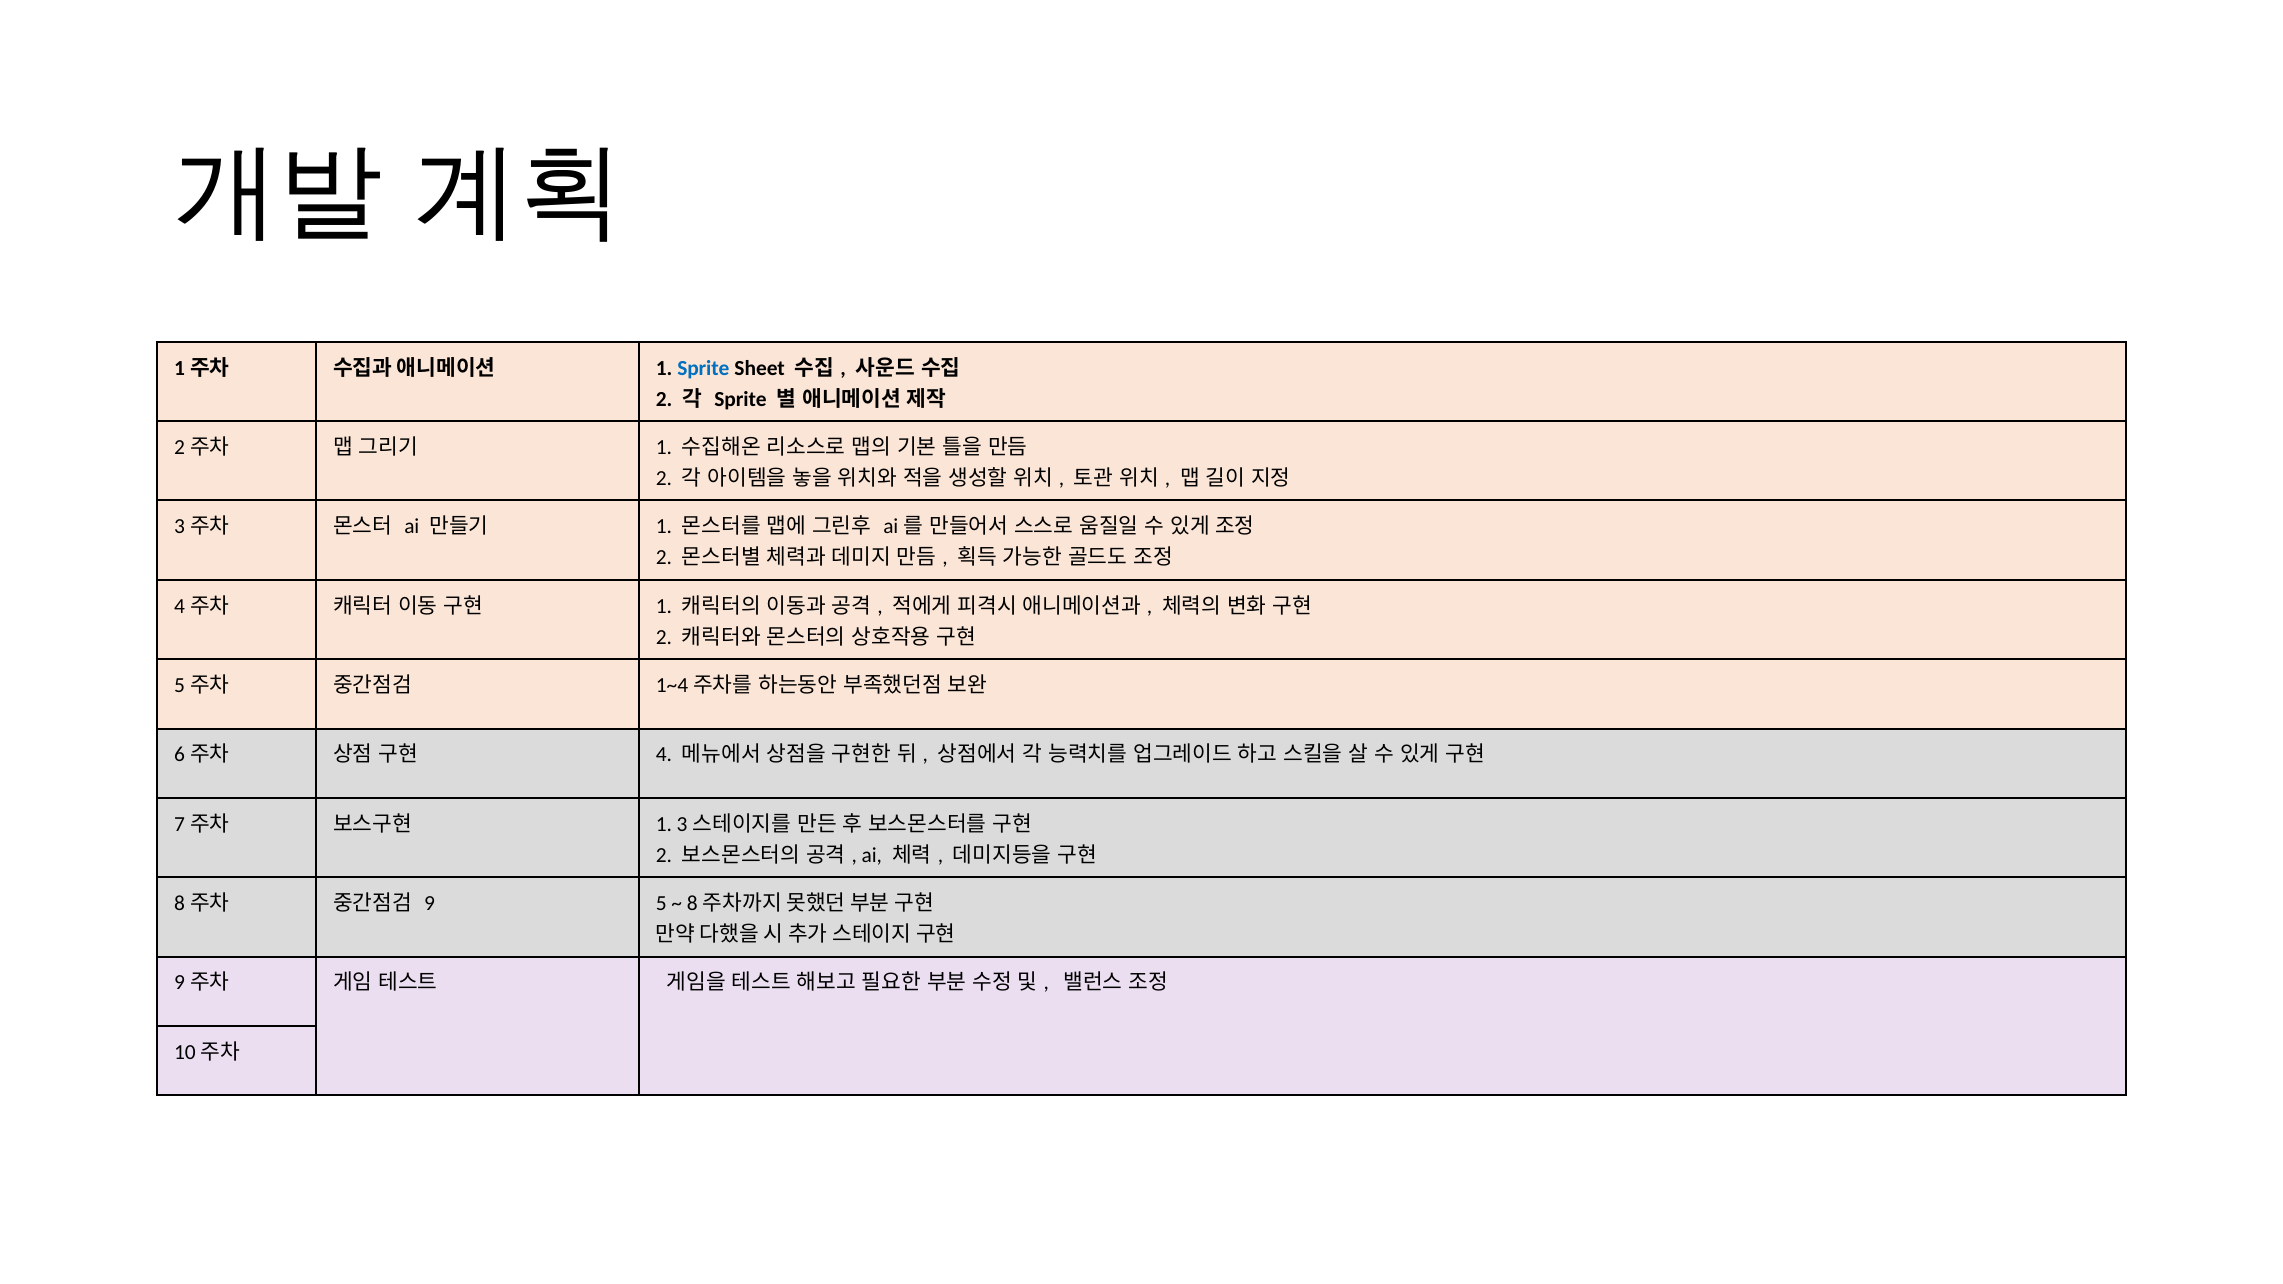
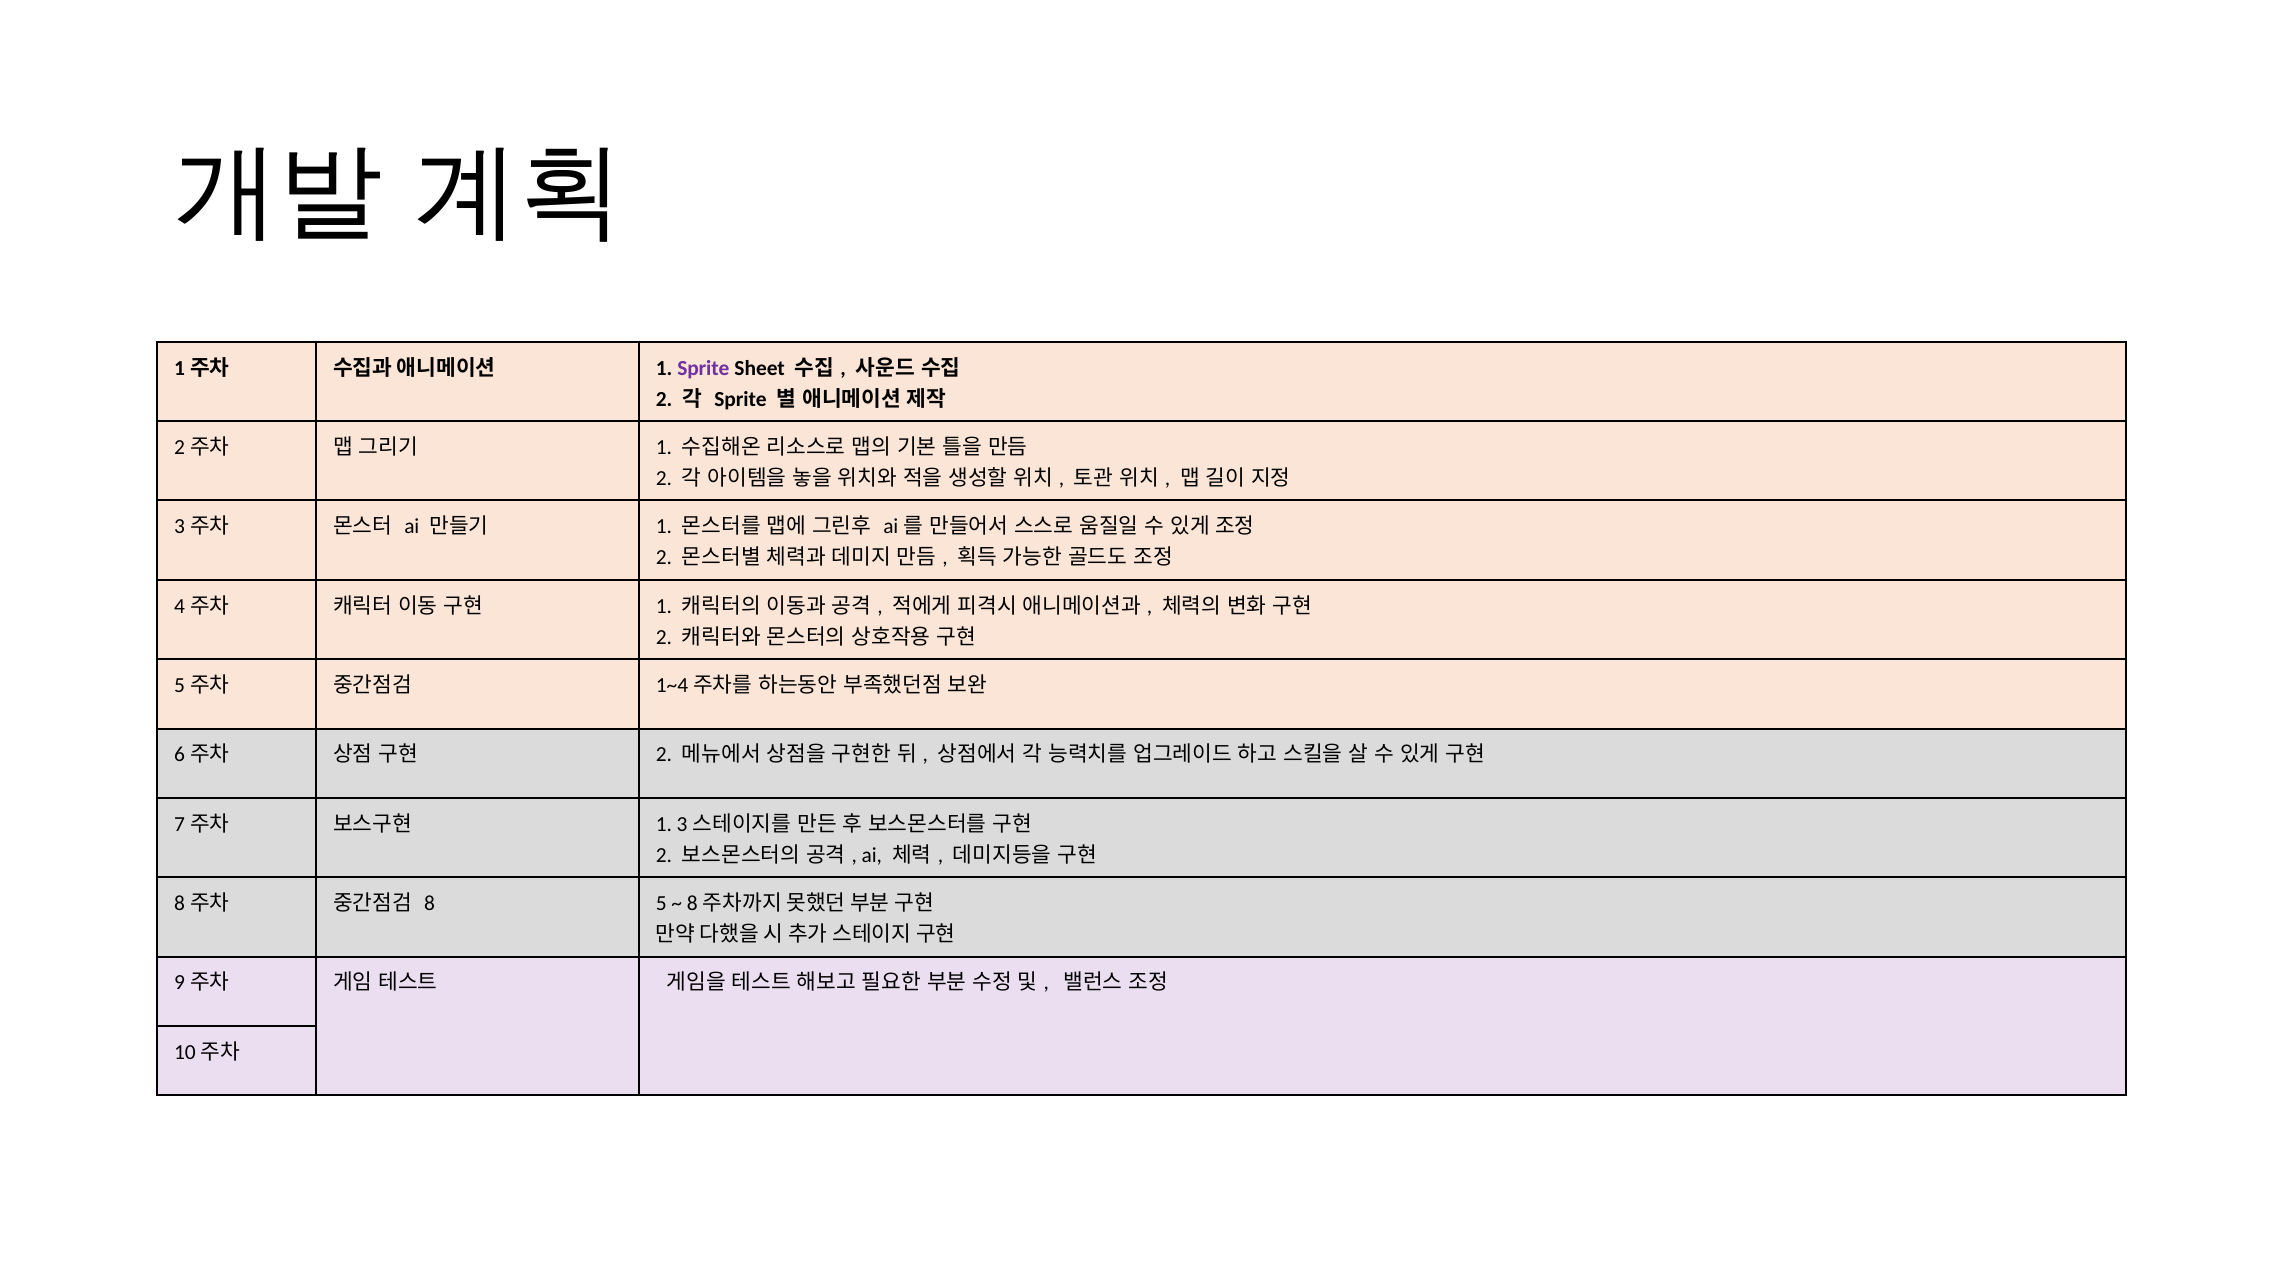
Sprite at (703, 368) colour: blue -> purple
4 at (664, 755): 4 -> 2
9: 9 -> 8
